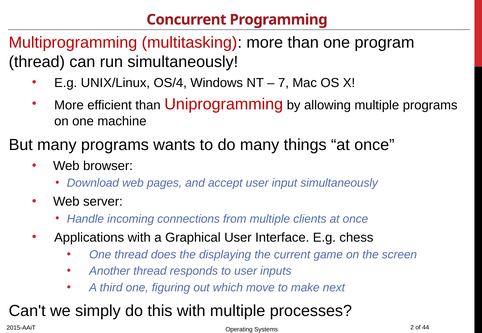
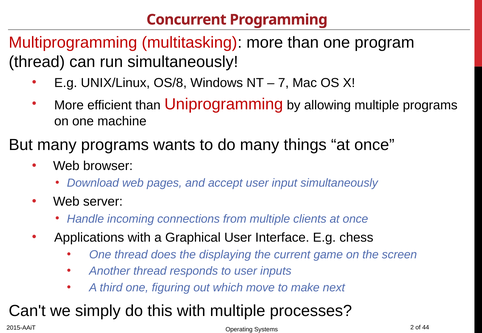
OS/4: OS/4 -> OS/8
